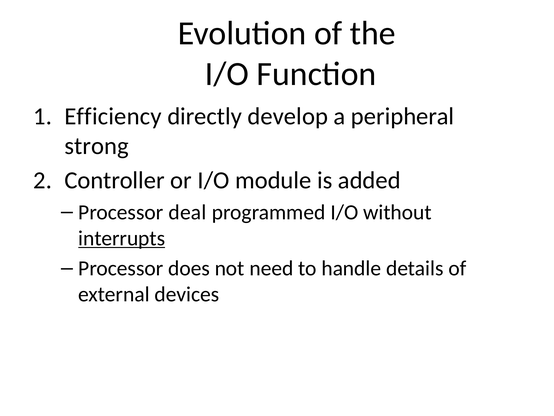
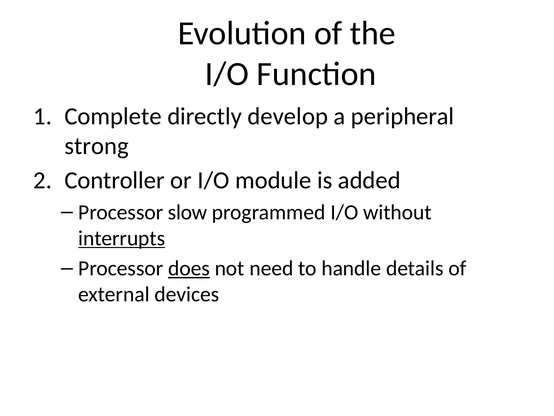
Efficiency: Efficiency -> Complete
deal: deal -> slow
does underline: none -> present
